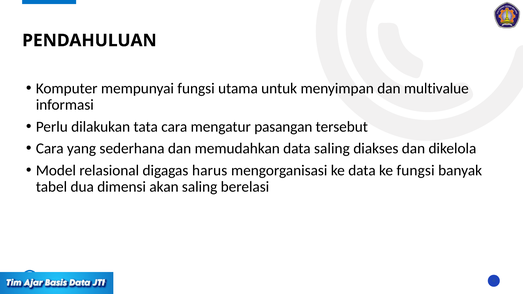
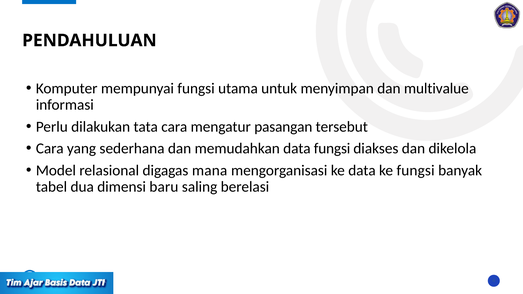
data saling: saling -> fungsi
harus: harus -> mana
akan: akan -> baru
